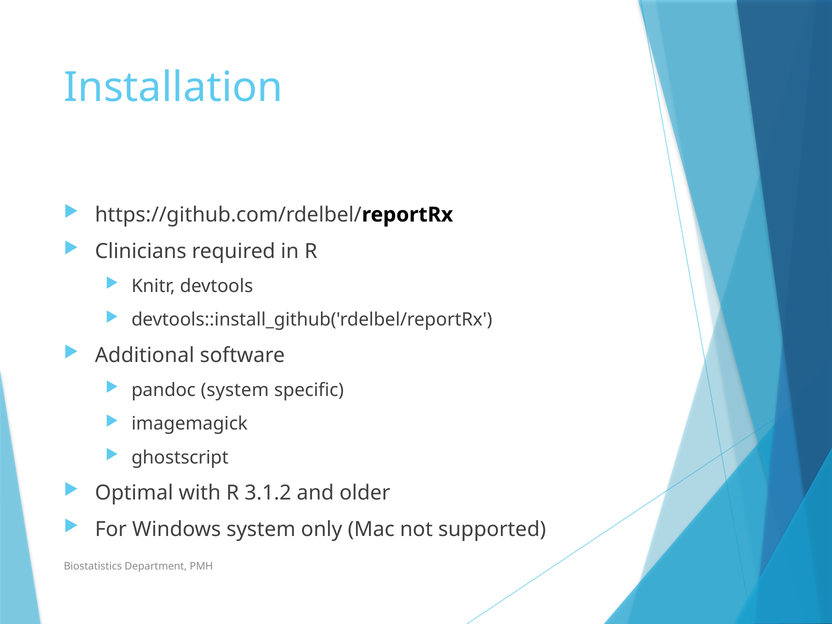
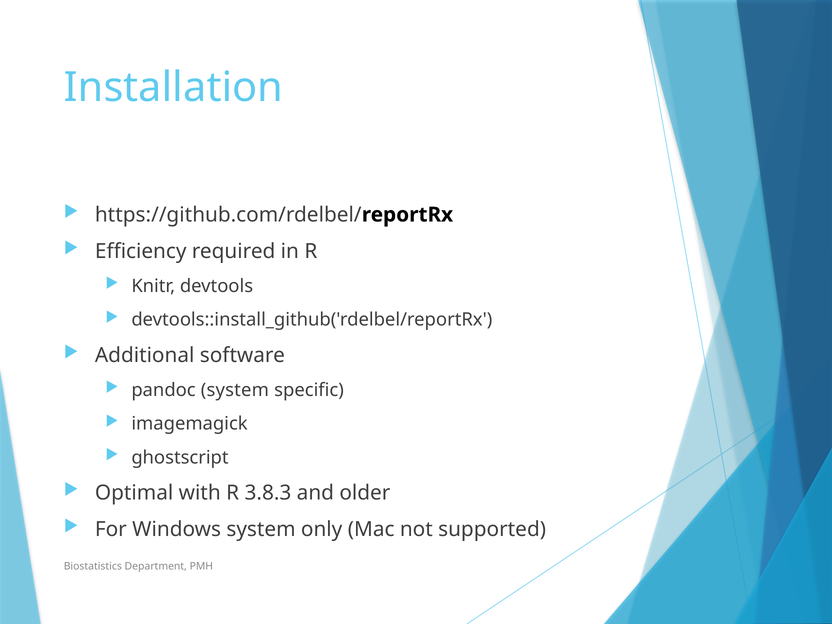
Clinicians: Clinicians -> Efficiency
3.1.2: 3.1.2 -> 3.8.3
